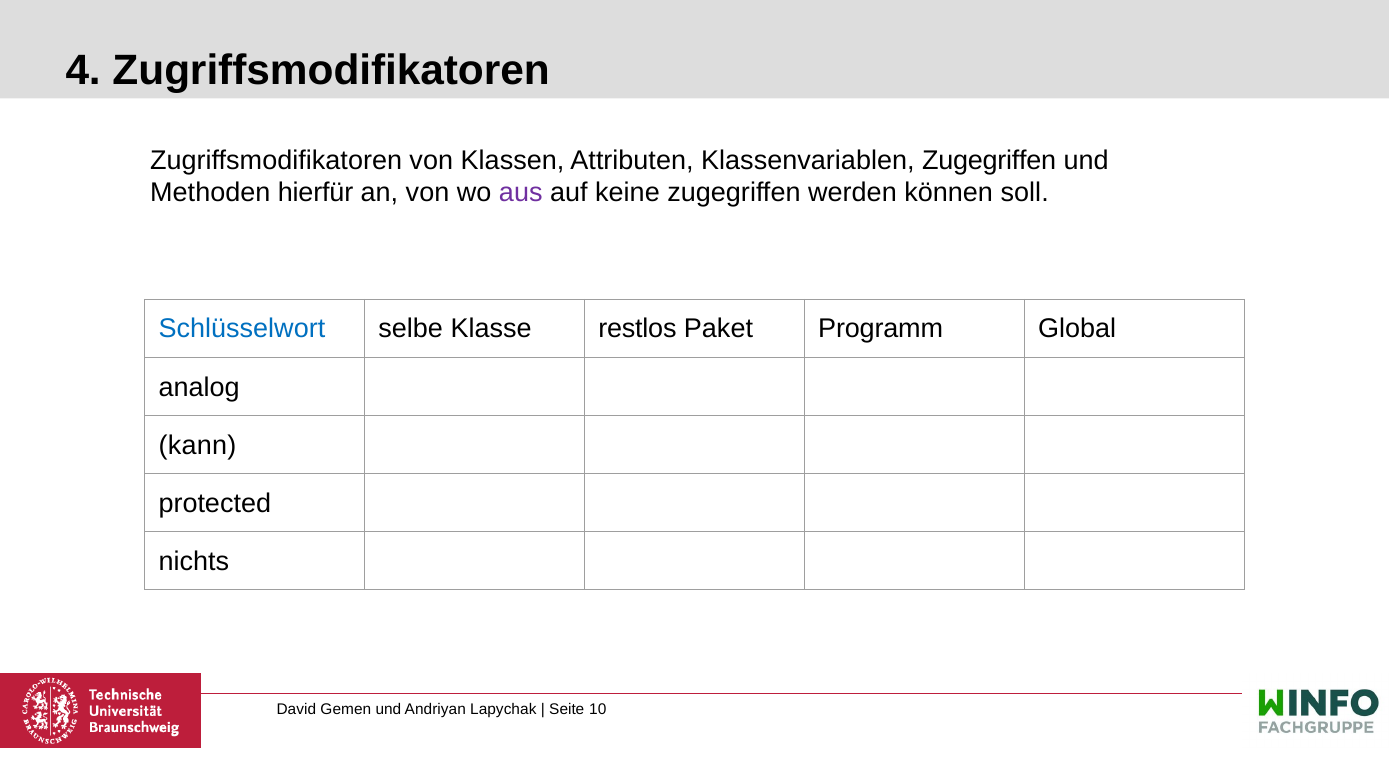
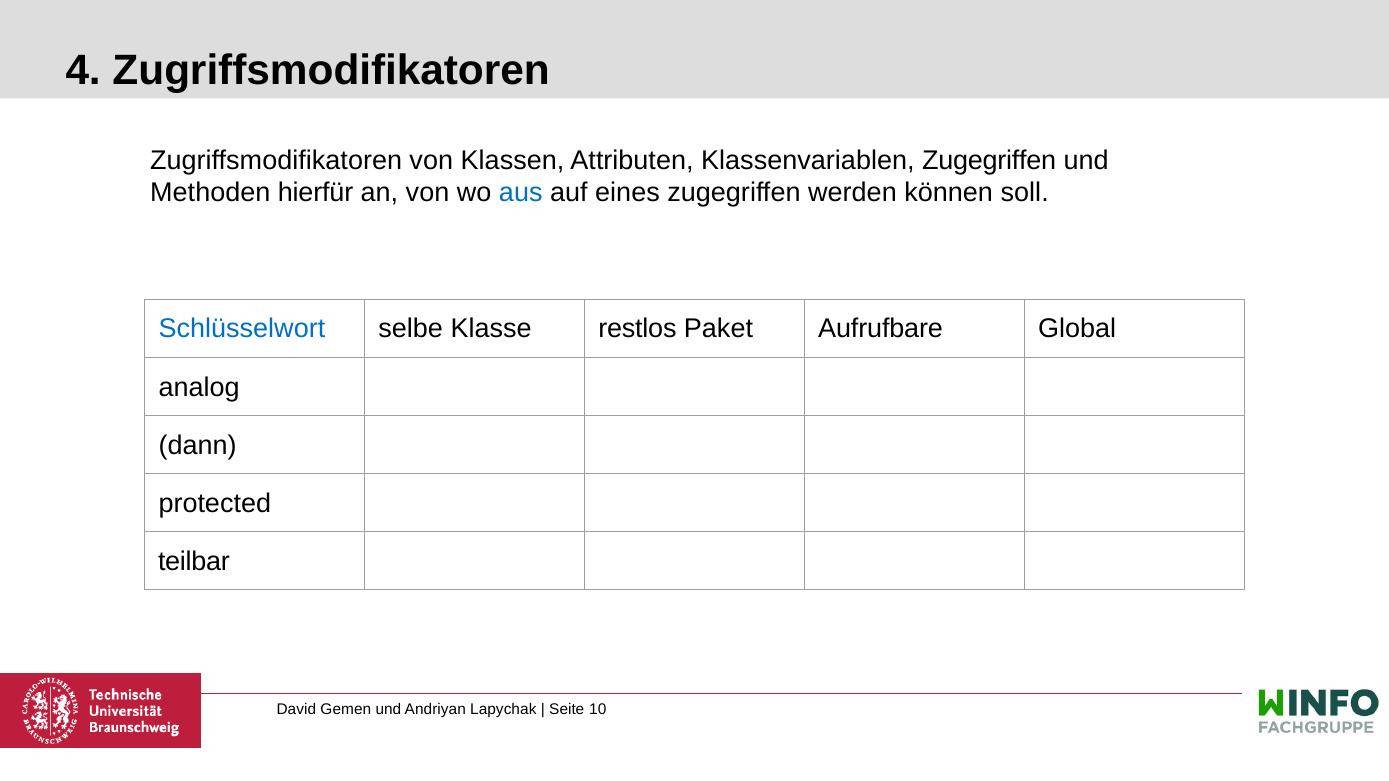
aus colour: purple -> blue
keine: keine -> eines
Programm: Programm -> Aufrufbare
kann: kann -> dann
nichts: nichts -> teilbar
